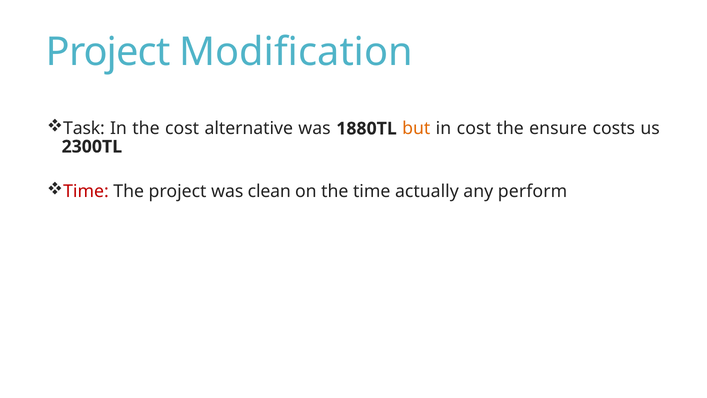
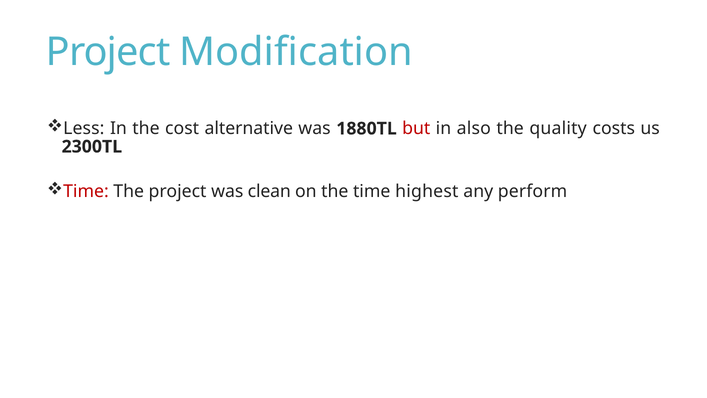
Task: Task -> Less
but colour: orange -> red
in cost: cost -> also
ensure: ensure -> quality
actually: actually -> highest
